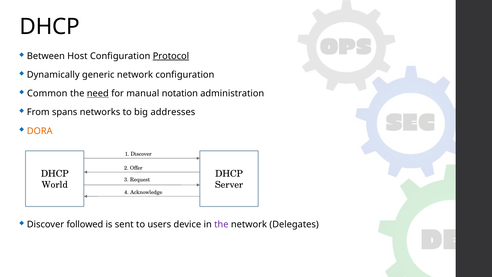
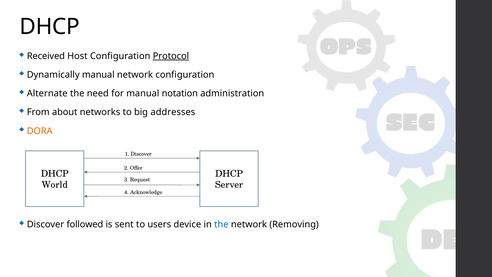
Between: Between -> Received
Dynamically generic: generic -> manual
Common: Common -> Alternate
need underline: present -> none
spans: spans -> about
the at (221, 224) colour: purple -> blue
Delegates: Delegates -> Removing
